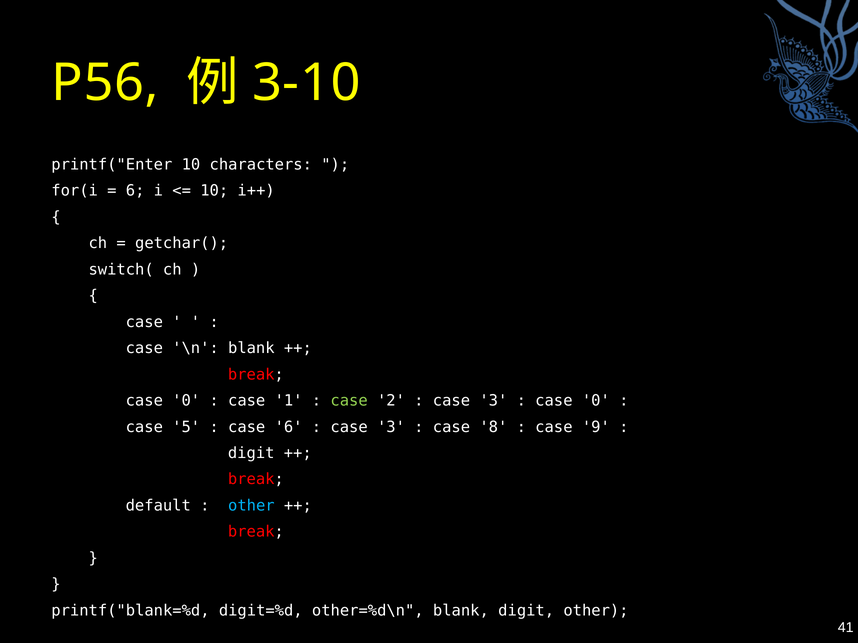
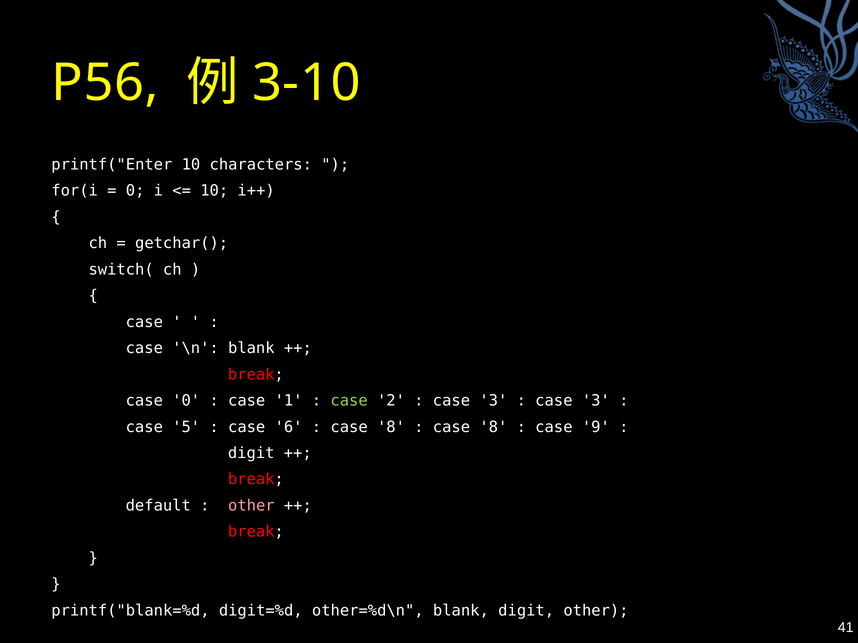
6 at (135, 191): 6 -> 0
0 at (596, 401): 0 -> 3
3 at (391, 427): 3 -> 8
other at (251, 506) colour: light blue -> pink
